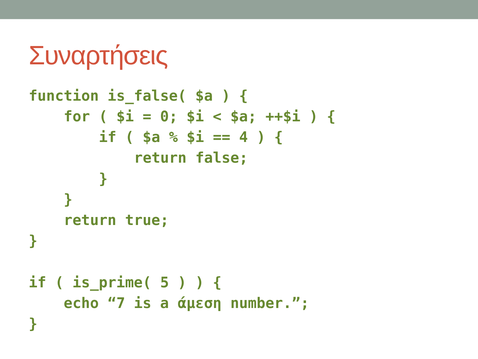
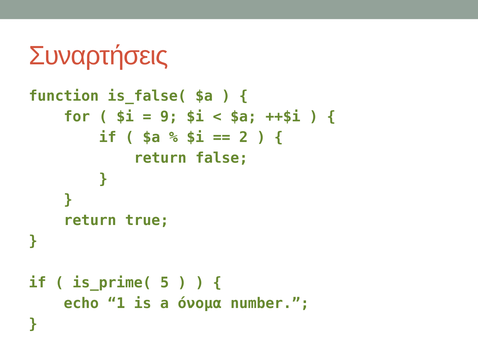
0: 0 -> 9
4: 4 -> 2
7: 7 -> 1
άμεση: άμεση -> όνομα
